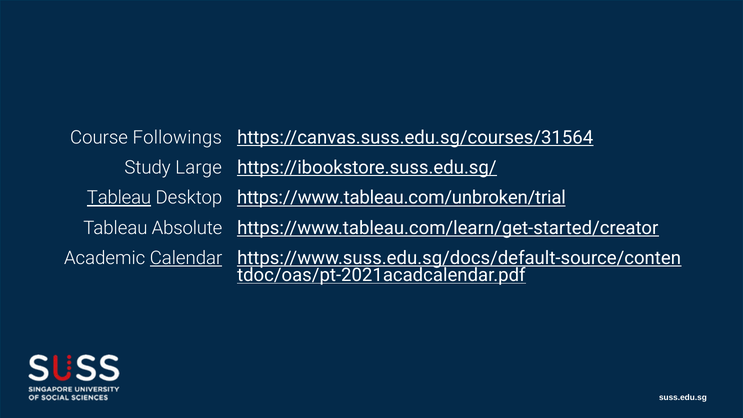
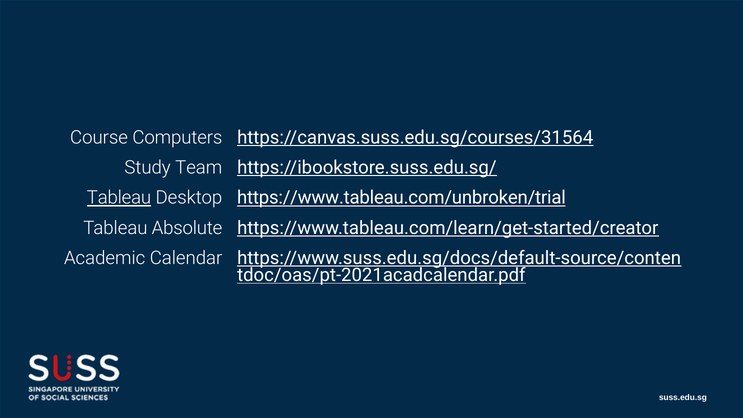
Followings: Followings -> Computers
Large: Large -> Team
Calendar underline: present -> none
